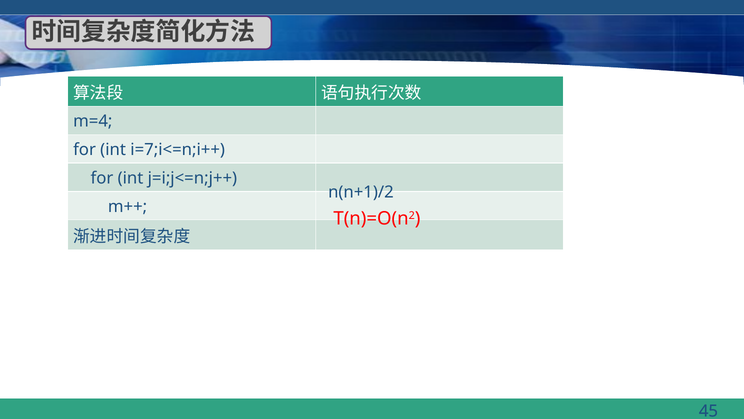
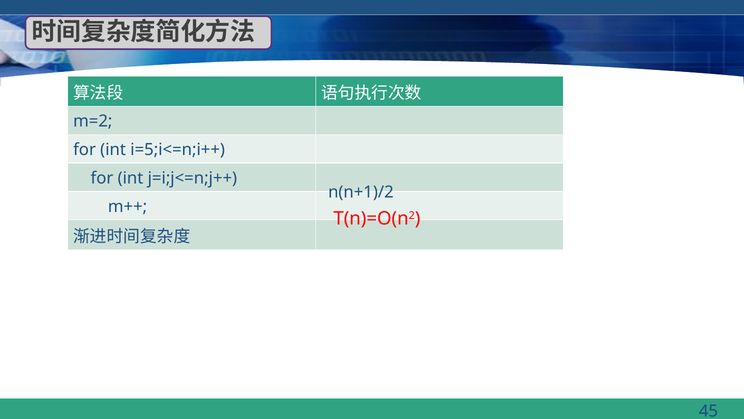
m=4: m=4 -> m=2
i=7;i<=n;i++: i=7;i<=n;i++ -> i=5;i<=n;i++
